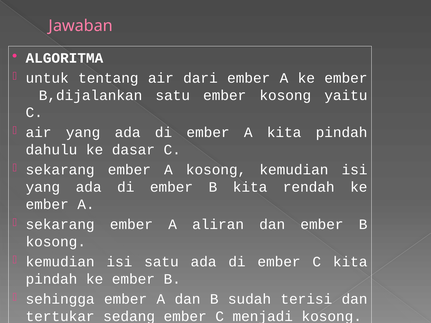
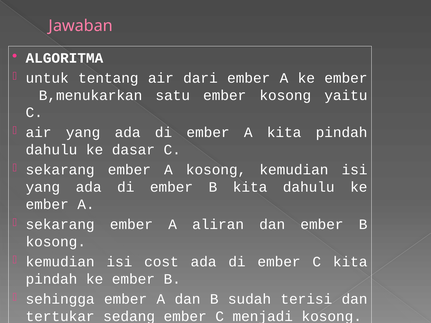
B,dijalankan: B,dijalankan -> B,menukarkan
kita rendah: rendah -> dahulu
isi satu: satu -> cost
